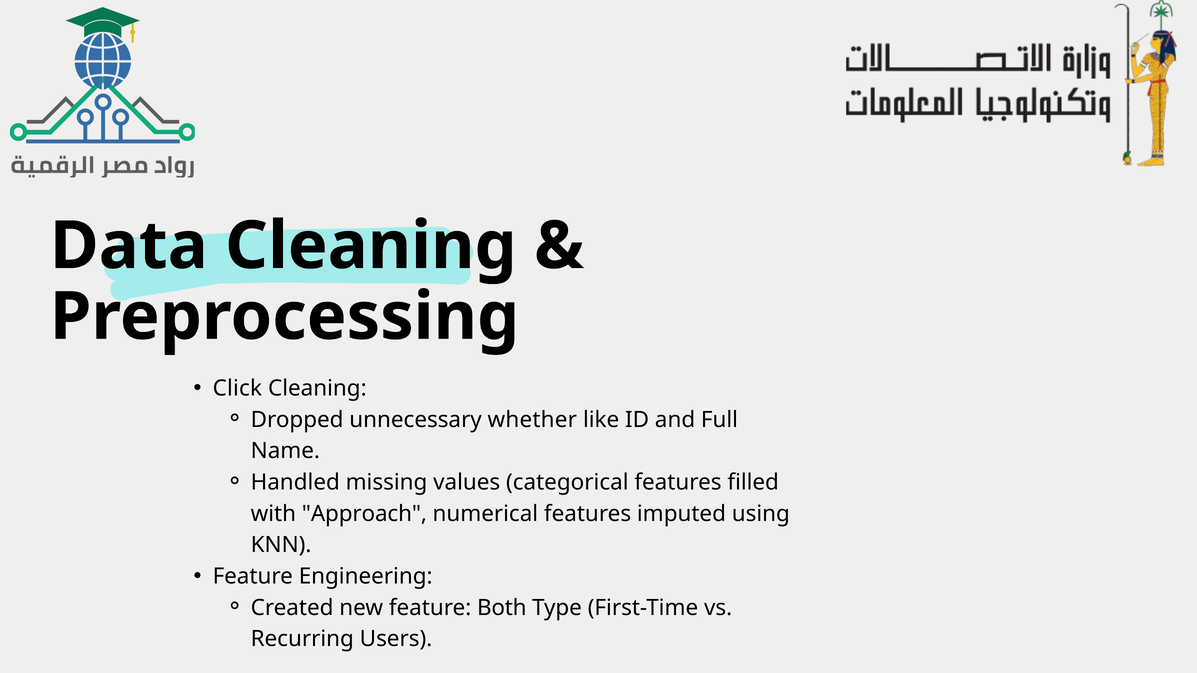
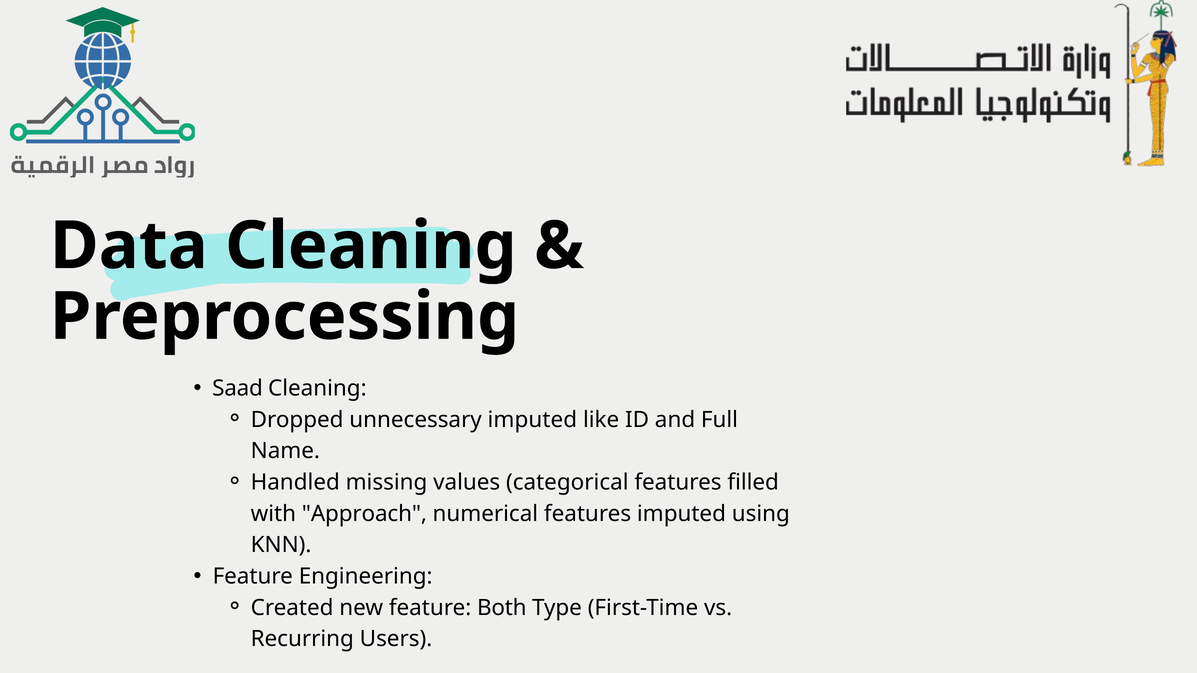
Click: Click -> Saad
unnecessary whether: whether -> imputed
